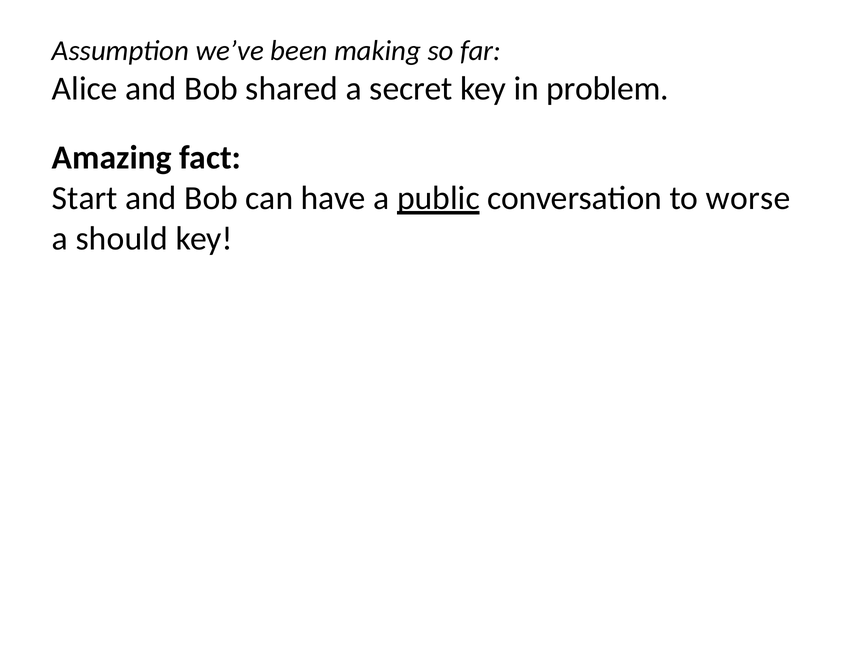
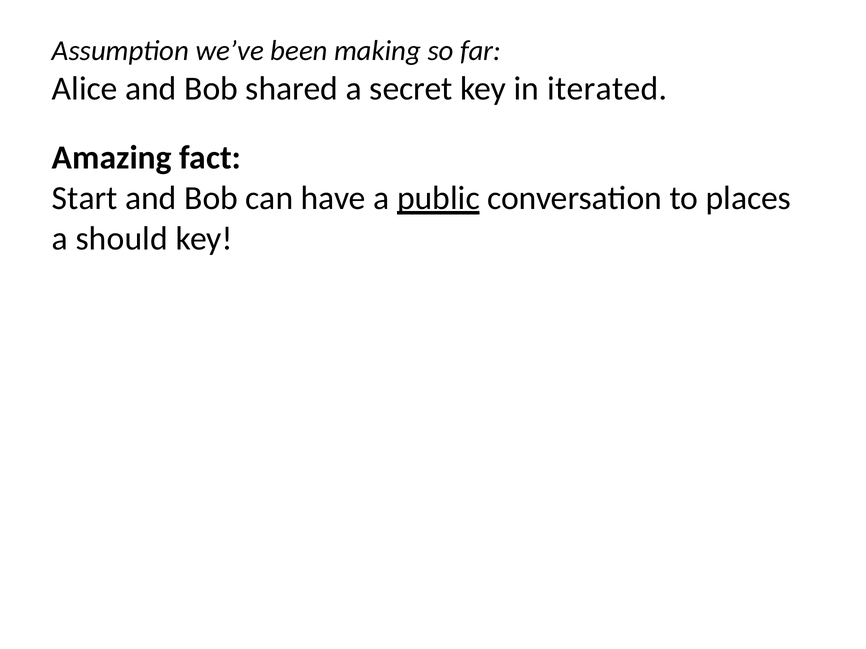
problem: problem -> iterated
worse: worse -> places
